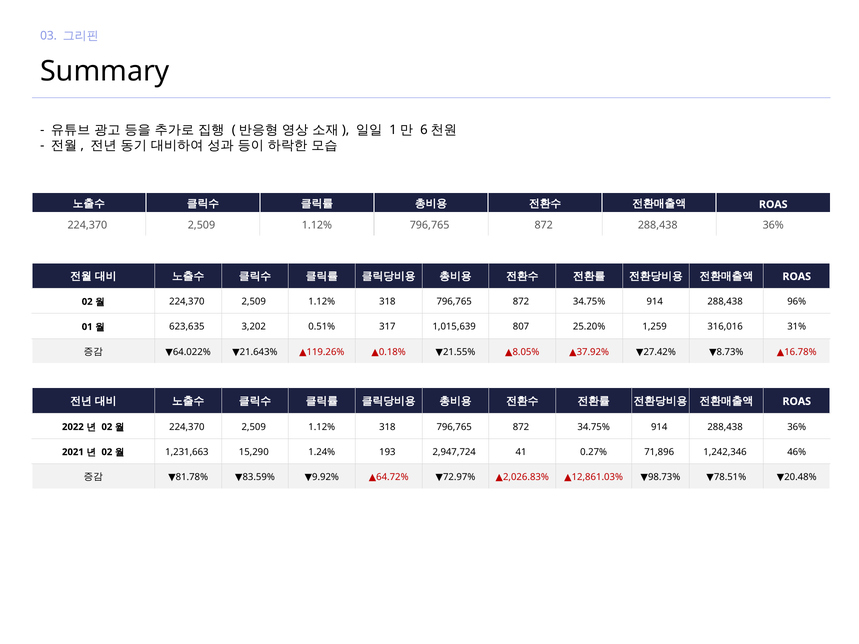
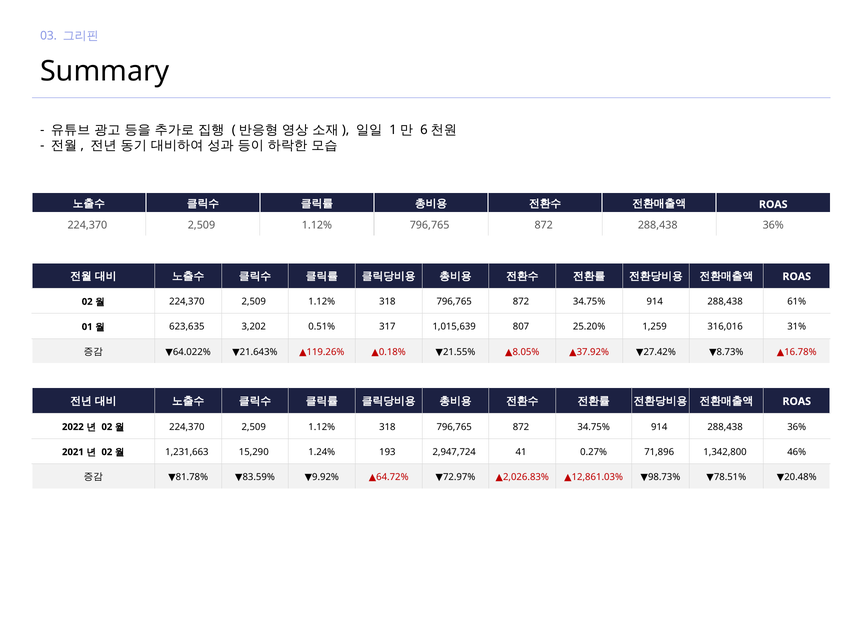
96%: 96% -> 61%
1,242,346: 1,242,346 -> 1,342,800
